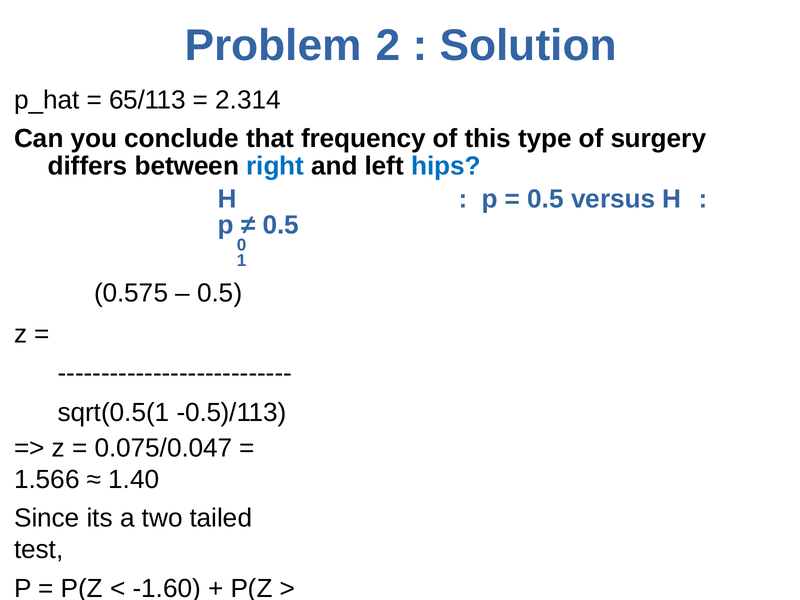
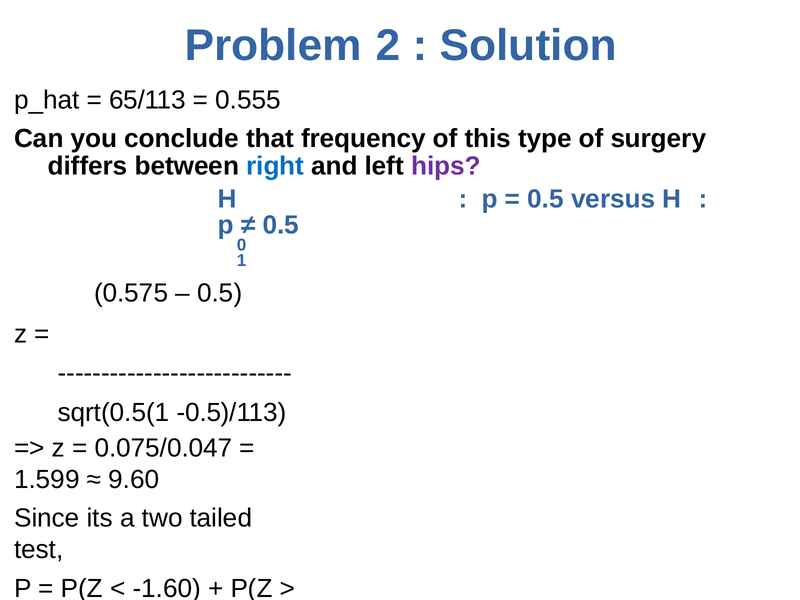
2.314: 2.314 -> 0.555
hips at (446, 166) colour: blue -> purple
1.566: 1.566 -> 1.599
1.40: 1.40 -> 9.60
